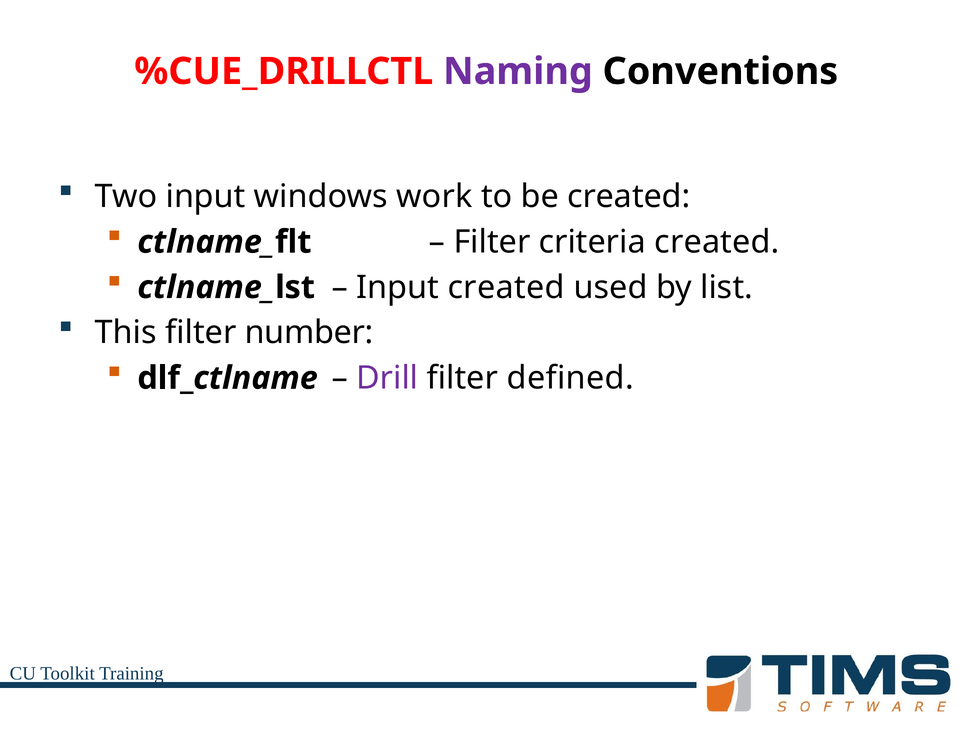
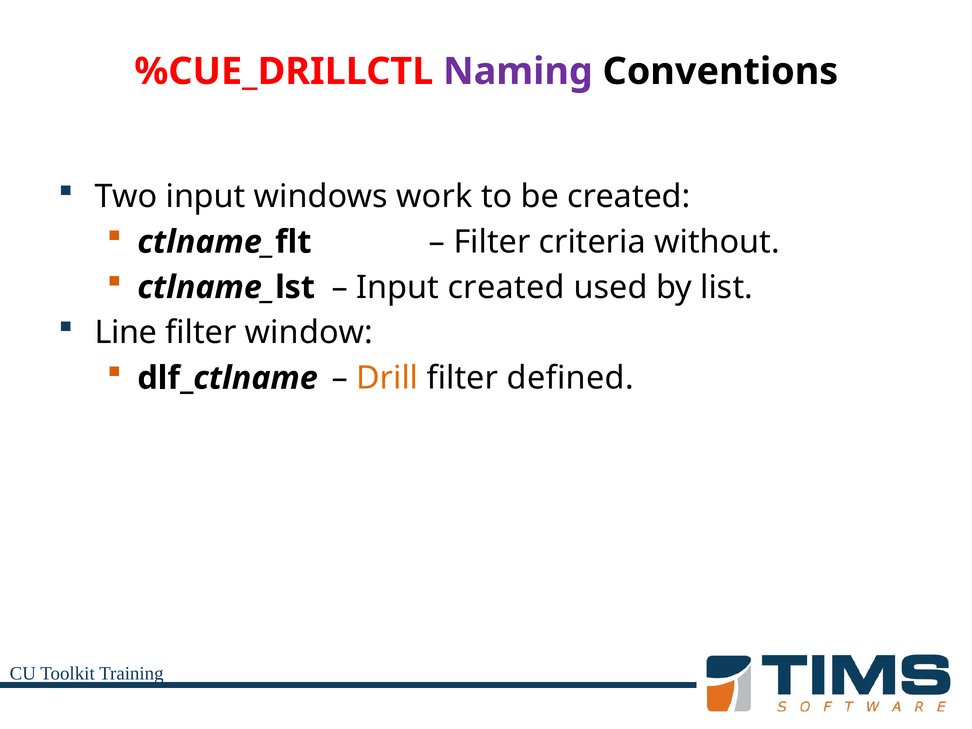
criteria created: created -> without
This: This -> Line
number: number -> window
Drill colour: purple -> orange
